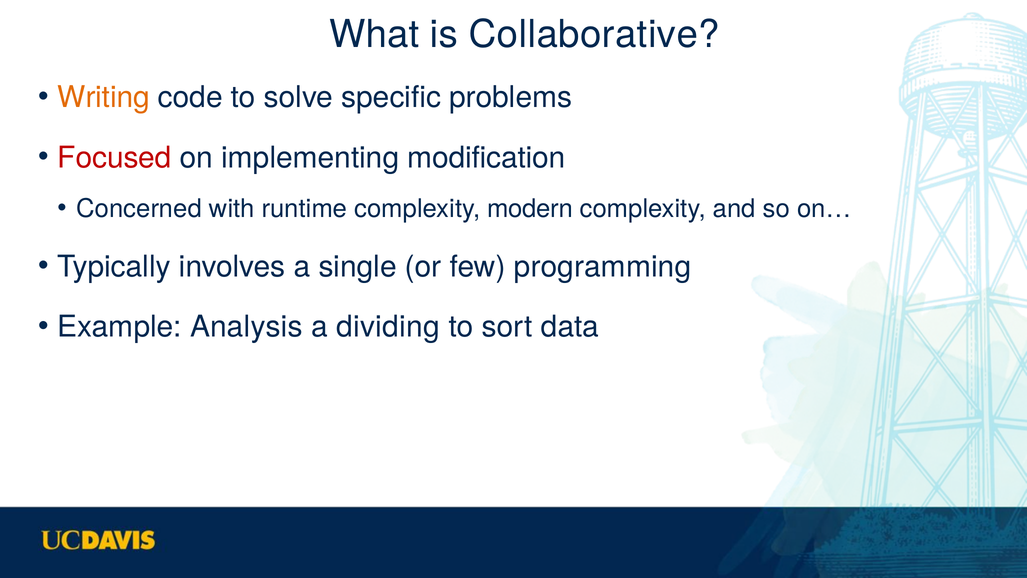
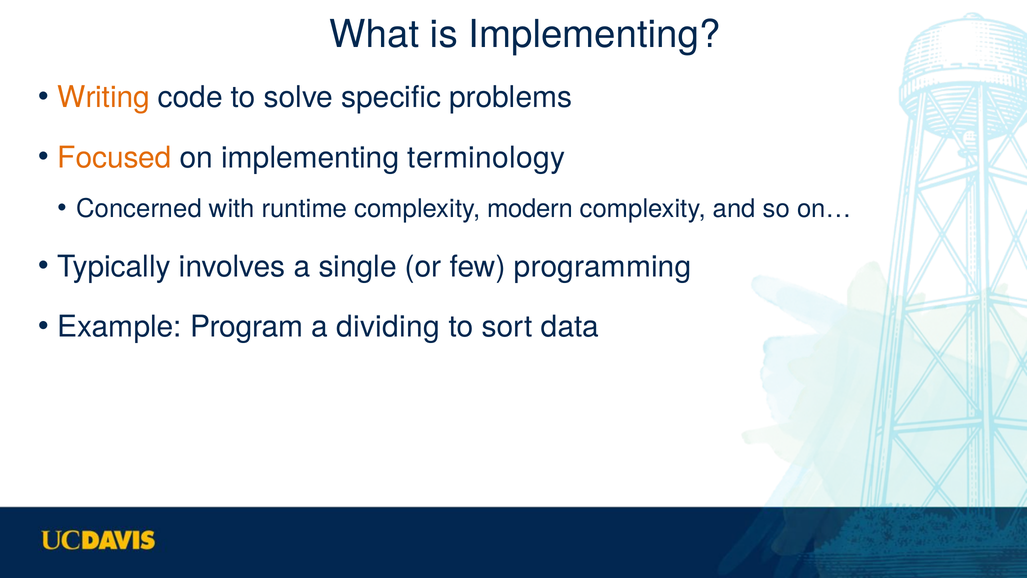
is Collaborative: Collaborative -> Implementing
Focused colour: red -> orange
modification: modification -> terminology
Analysis: Analysis -> Program
